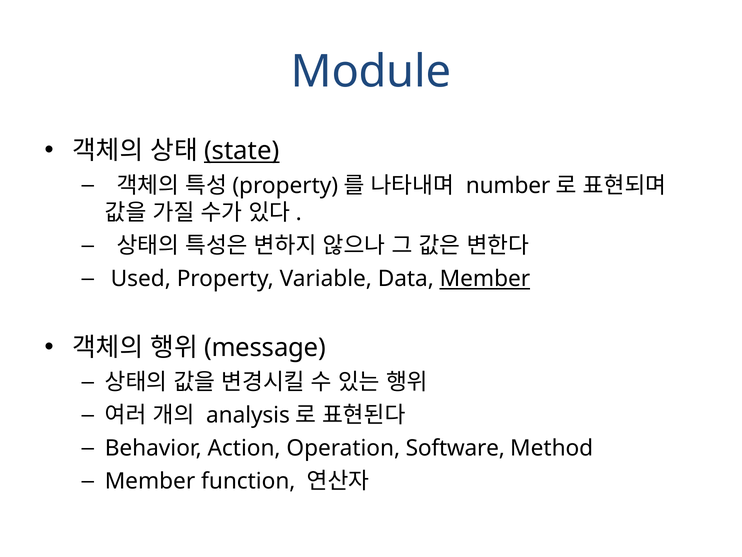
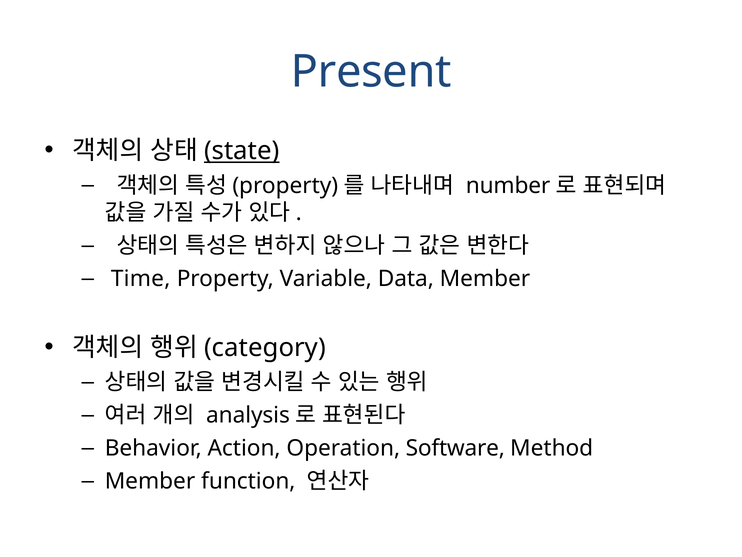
Module: Module -> Present
Used: Used -> Time
Member at (485, 279) underline: present -> none
message: message -> category
